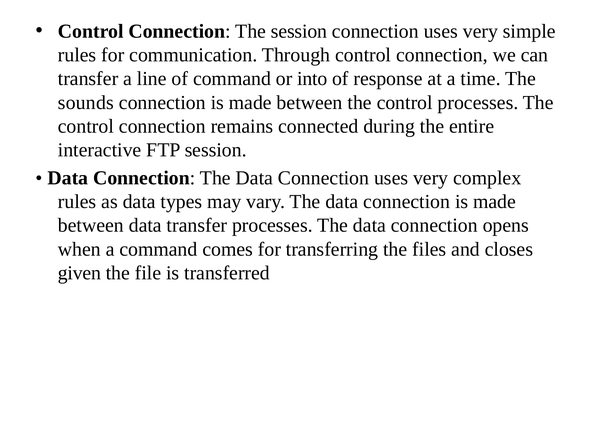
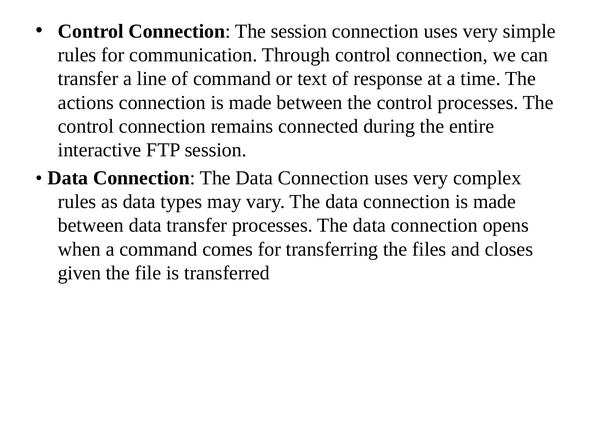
into: into -> text
sounds: sounds -> actions
